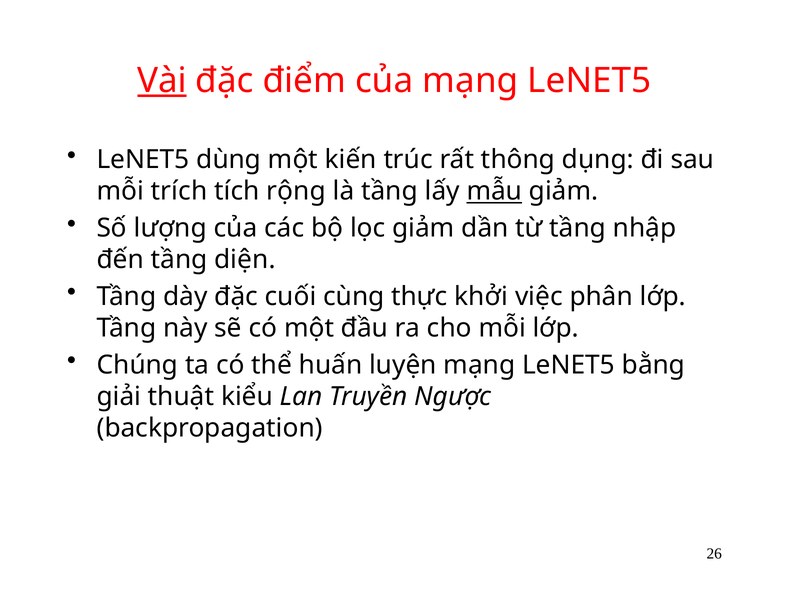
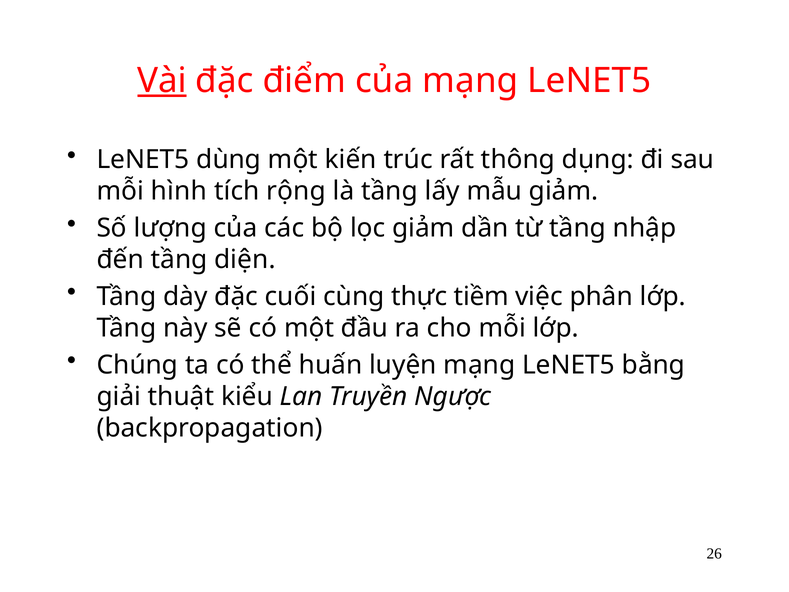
trích: trích -> hình
mẫu underline: present -> none
khởi: khởi -> tiềm
